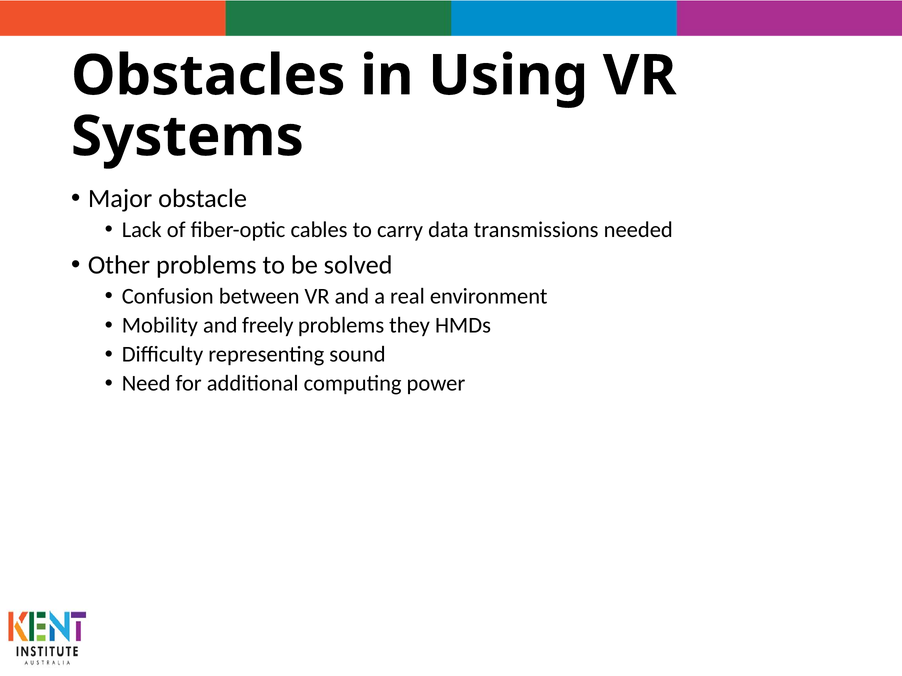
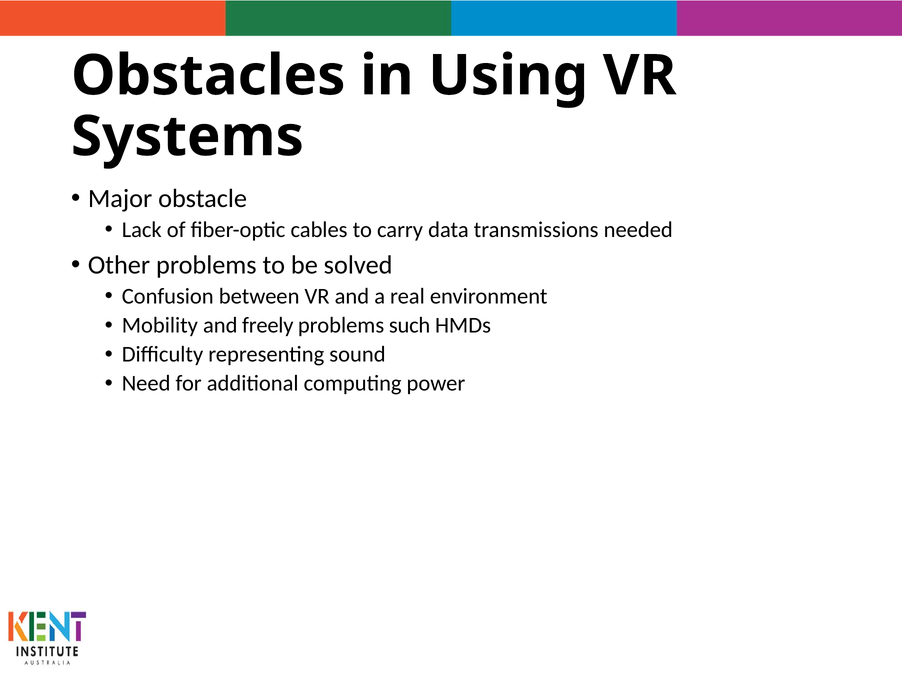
they: they -> such
